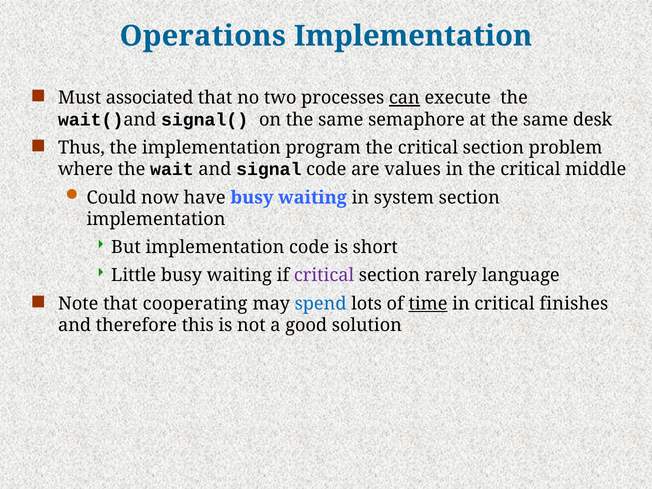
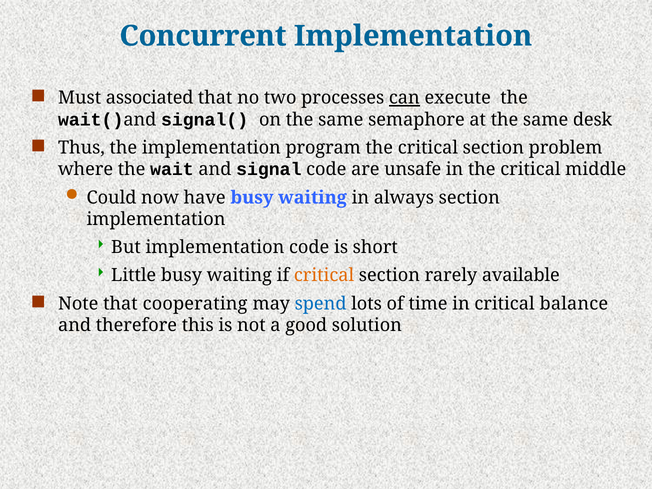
Operations: Operations -> Concurrent
values: values -> unsafe
system: system -> always
critical at (324, 275) colour: purple -> orange
language: language -> available
time underline: present -> none
finishes: finishes -> balance
